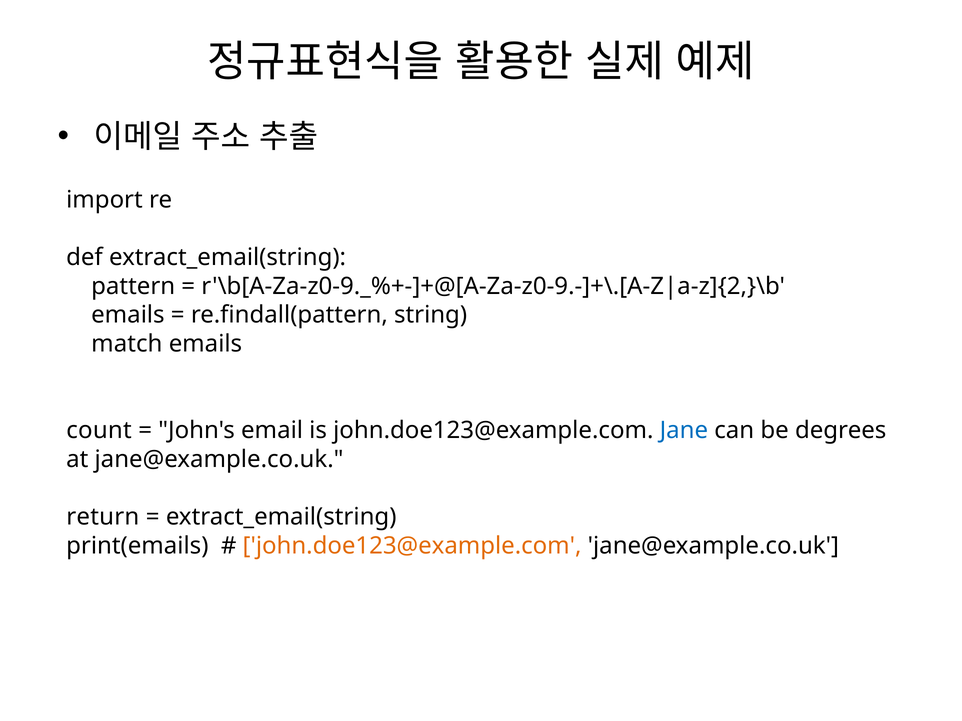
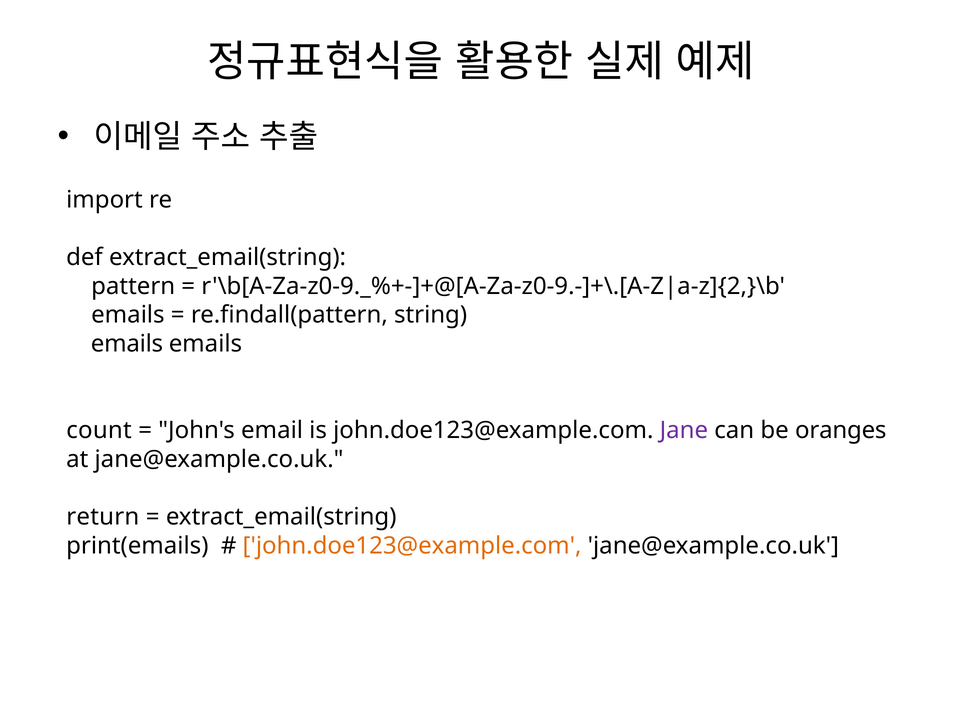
match at (127, 344): match -> emails
Jane colour: blue -> purple
degrees: degrees -> oranges
